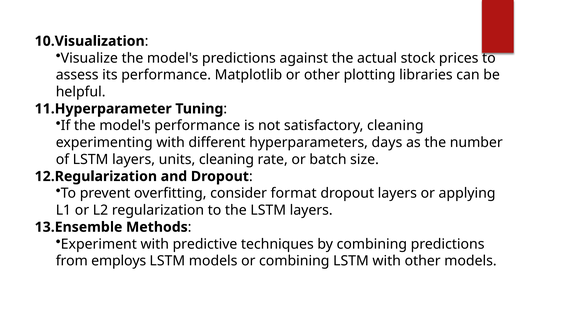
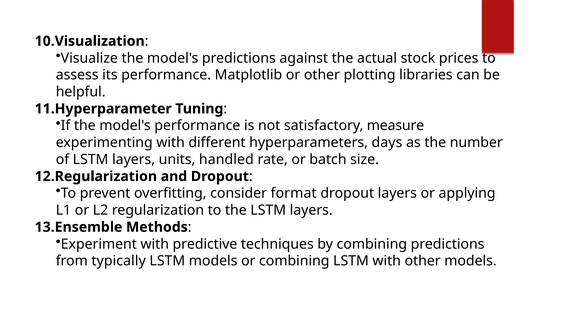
satisfactory cleaning: cleaning -> measure
units cleaning: cleaning -> handled
employs: employs -> typically
